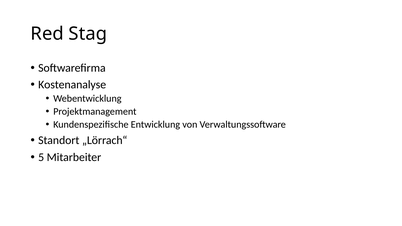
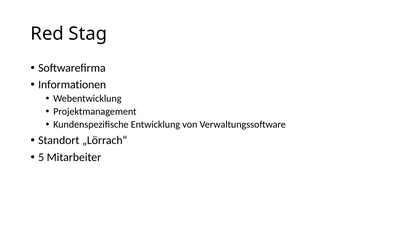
Kostenanalyse: Kostenanalyse -> Informationen
